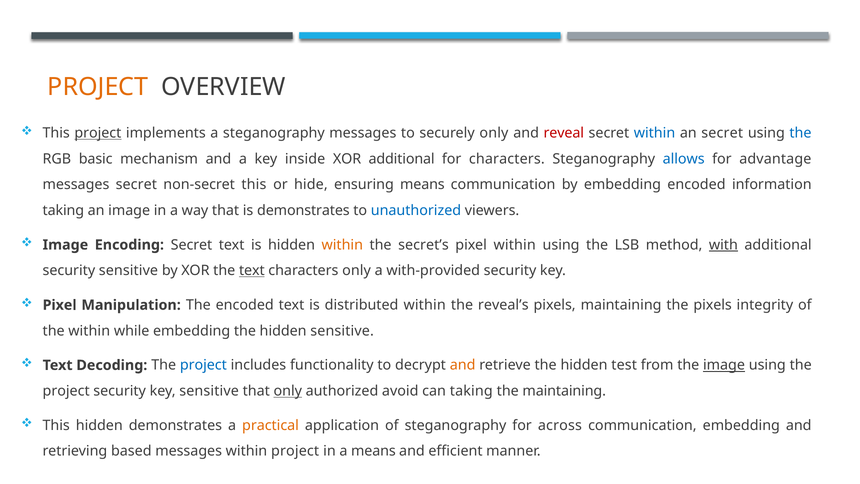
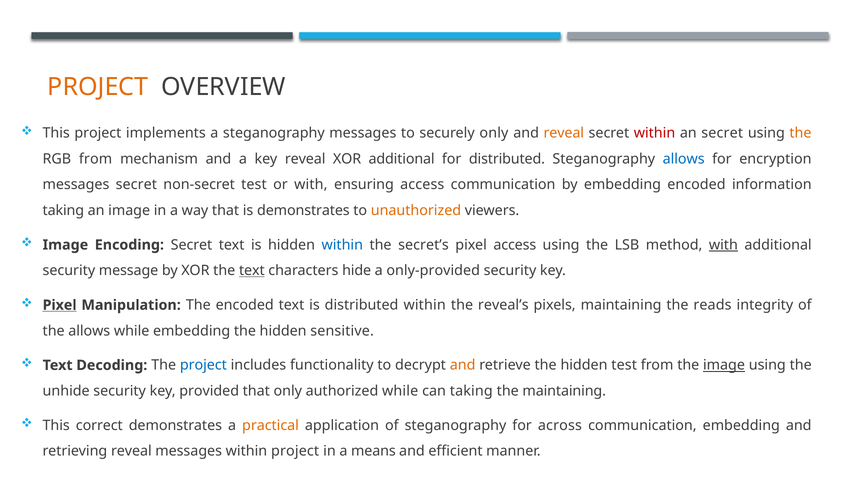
project at (98, 133) underline: present -> none
reveal at (564, 133) colour: red -> orange
within at (655, 133) colour: blue -> red
the at (800, 133) colour: blue -> orange
RGB basic: basic -> from
key inside: inside -> reveal
for characters: characters -> distributed
advantage: advantage -> encryption
non-secret this: this -> test
or hide: hide -> with
ensuring means: means -> access
unauthorized colour: blue -> orange
within at (342, 245) colour: orange -> blue
pixel within: within -> access
security sensitive: sensitive -> message
characters only: only -> hide
with-provided: with-provided -> only-provided
Pixel at (60, 305) underline: none -> present
the pixels: pixels -> reads
the within: within -> allows
project at (66, 391): project -> unhide
key sensitive: sensitive -> provided
only at (288, 391) underline: present -> none
authorized avoid: avoid -> while
This hidden: hidden -> correct
retrieving based: based -> reveal
